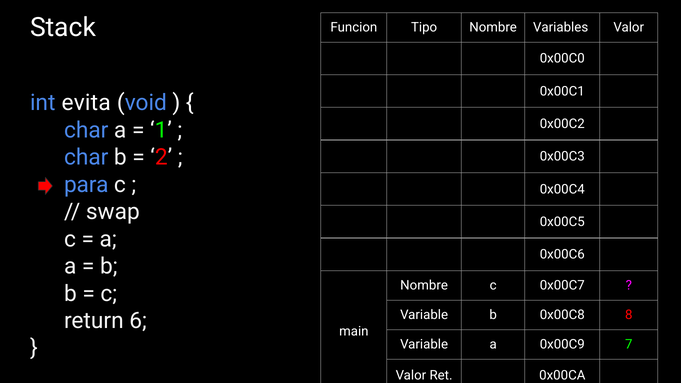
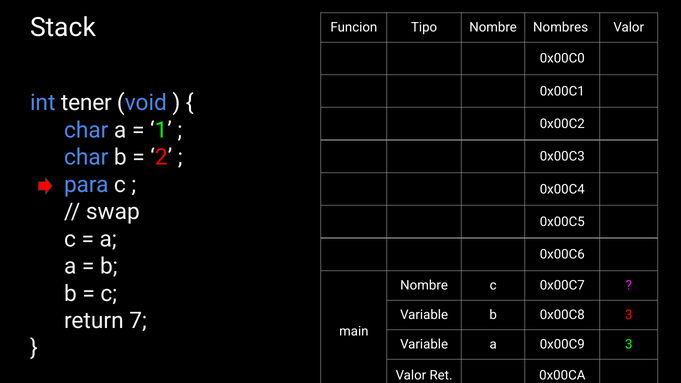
Variables: Variables -> Nombres
evita: evita -> tener
0x00C8 8: 8 -> 3
6: 6 -> 7
0x00C9 7: 7 -> 3
